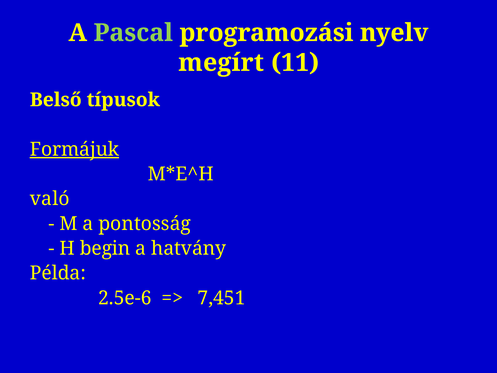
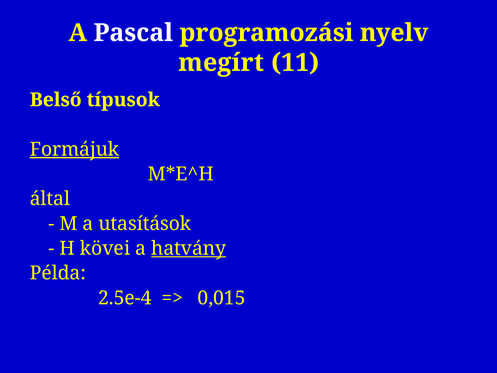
Pascal colour: light green -> white
való: való -> által
pontosság: pontosság -> utasítások
begin: begin -> kövei
hatvány underline: none -> present
2.5e-6: 2.5e-6 -> 2.5e-4
7,451: 7,451 -> 0,015
